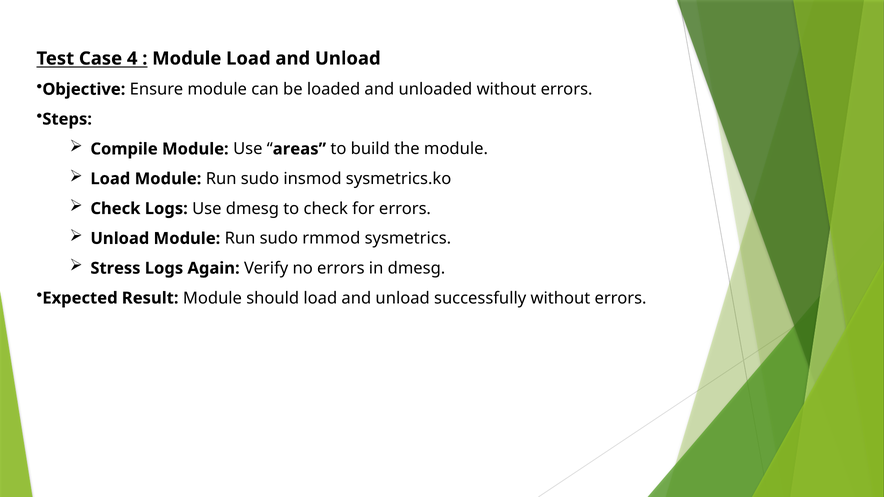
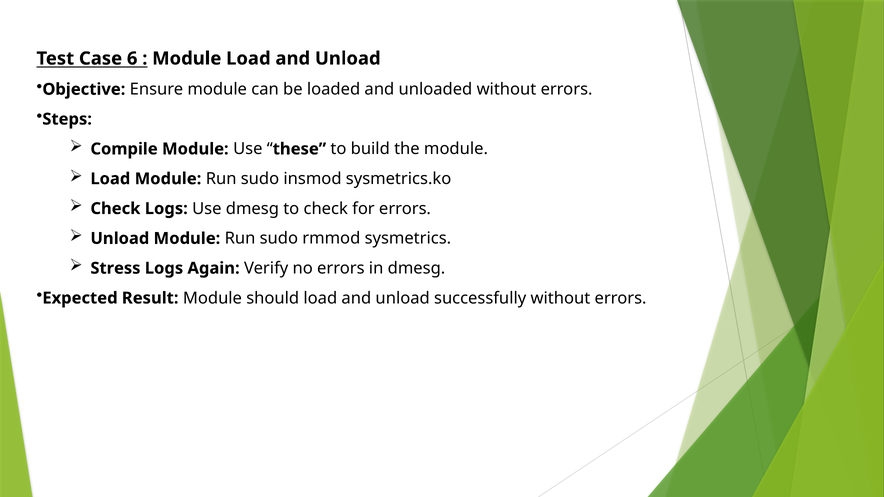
4: 4 -> 6
areas: areas -> these
